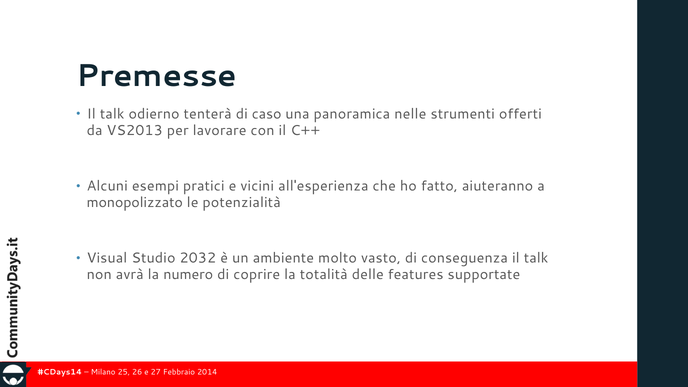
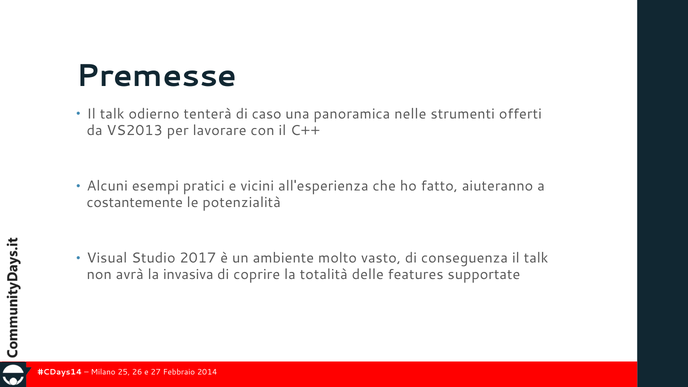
monopolizzato: monopolizzato -> costantemente
2032: 2032 -> 2017
numero: numero -> invasiva
